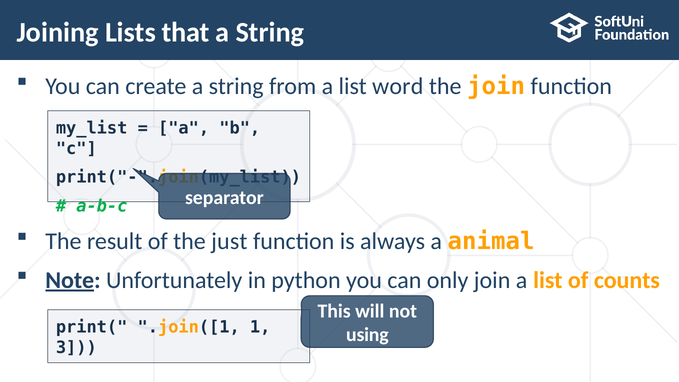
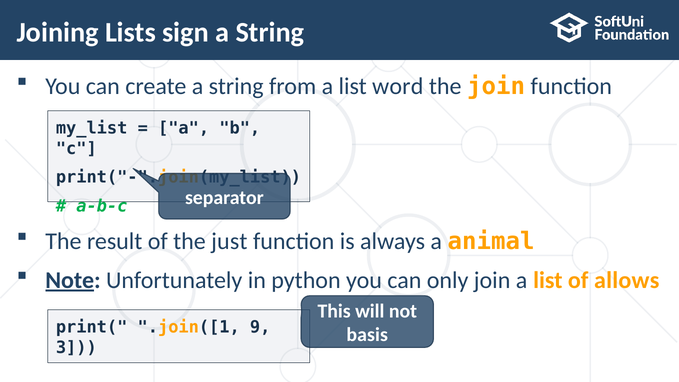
that: that -> sign
counts: counts -> allows
1: 1 -> 9
using: using -> basis
